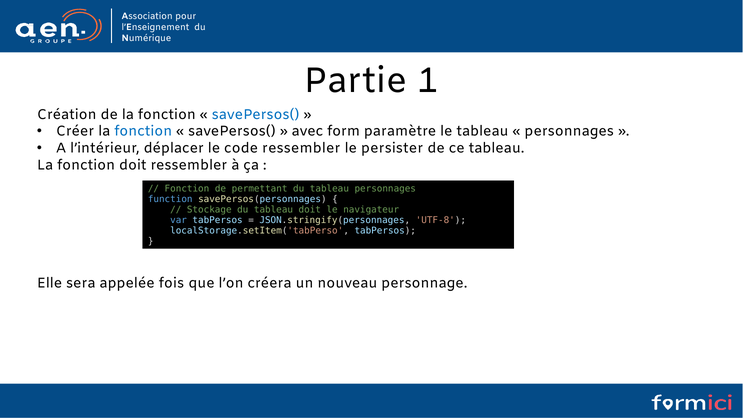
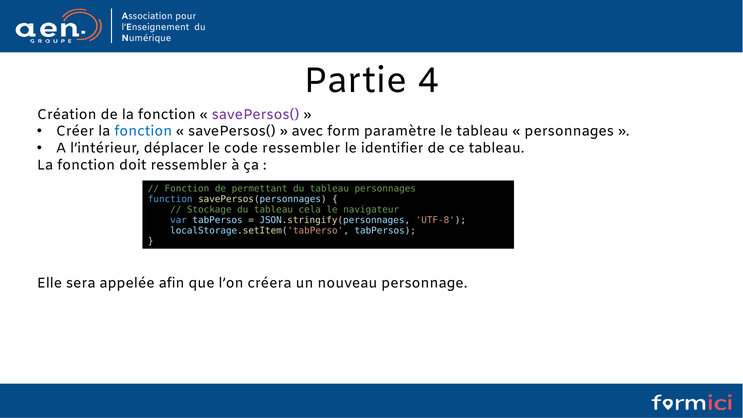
1: 1 -> 4
savePersos( at (256, 114) colour: blue -> purple
persister: persister -> identifier
tableau doit: doit -> cela
fois: fois -> afin
